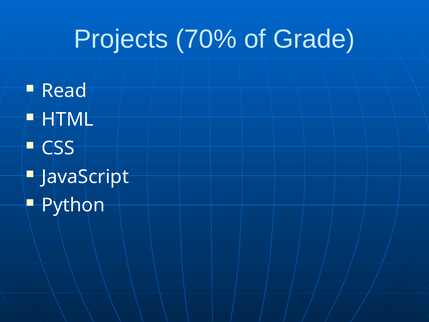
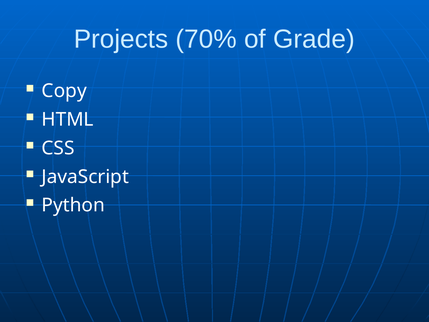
Read: Read -> Copy
